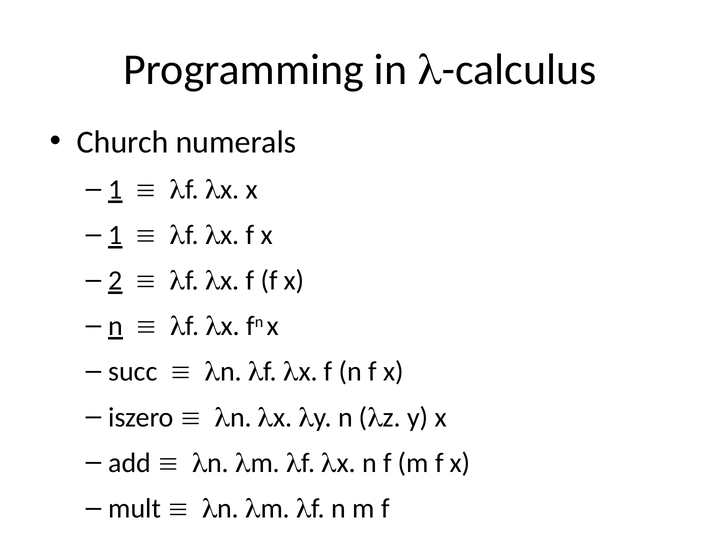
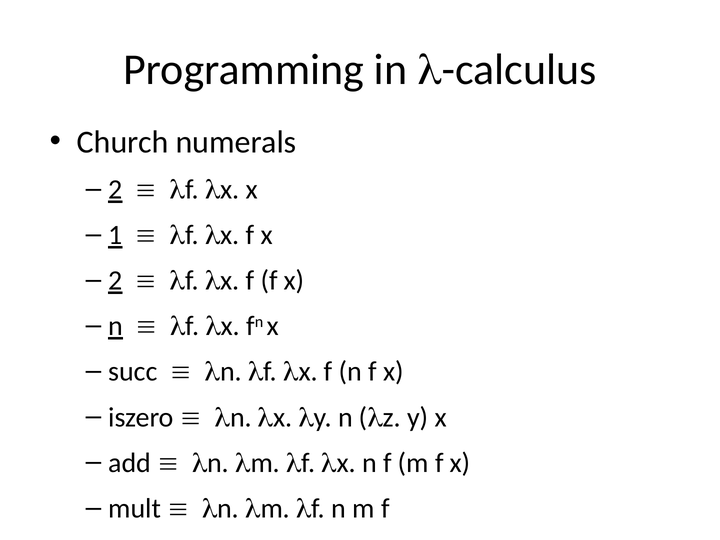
1 at (115, 190): 1 -> 2
